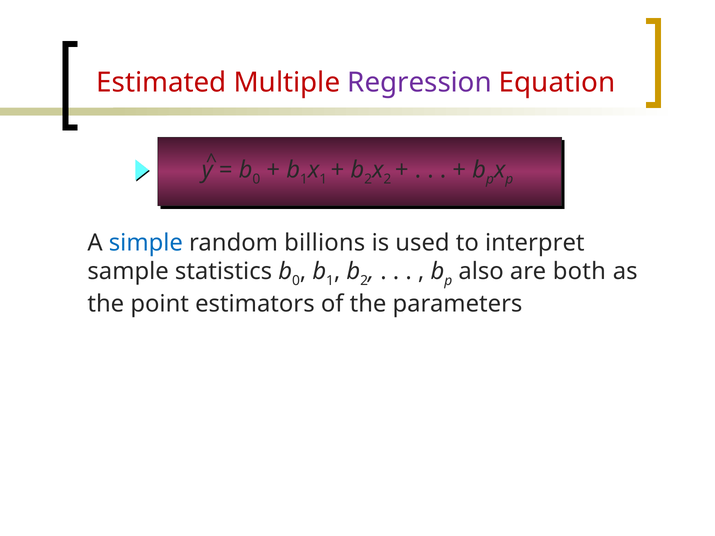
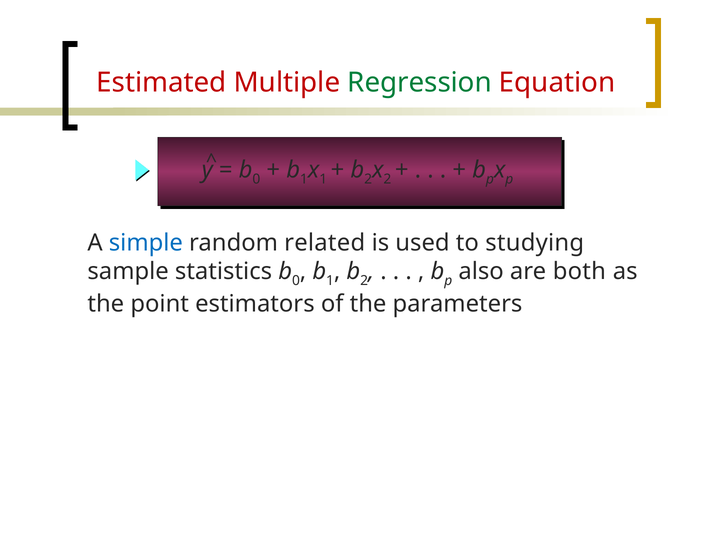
Regression colour: purple -> green
billions: billions -> related
interpret: interpret -> studying
